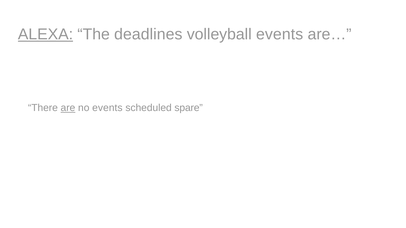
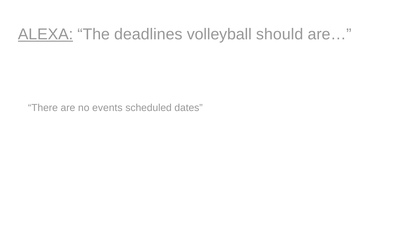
volleyball events: events -> should
are underline: present -> none
spare: spare -> dates
